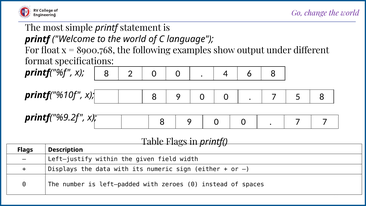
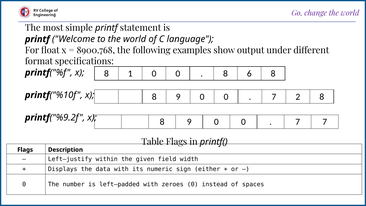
2: 2 -> 1
4 at (225, 73): 4 -> 8
5: 5 -> 2
